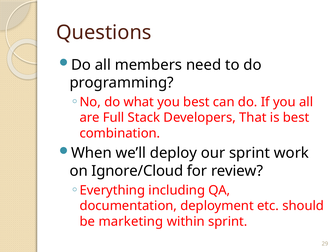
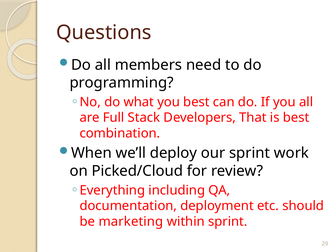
Ignore/Cloud: Ignore/Cloud -> Picked/Cloud
